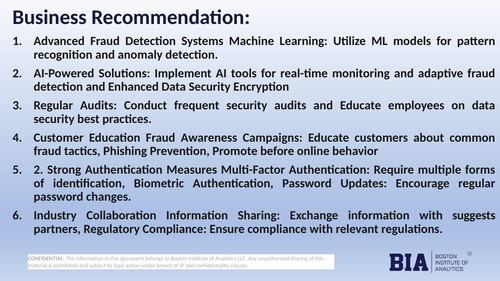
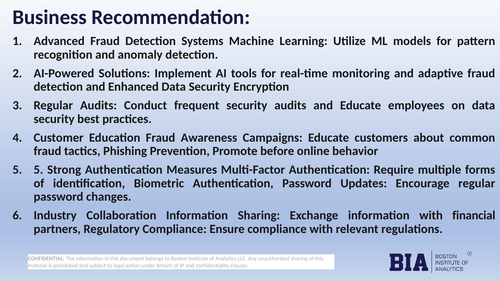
2 at (38, 170): 2 -> 5
suggests: suggests -> financial
